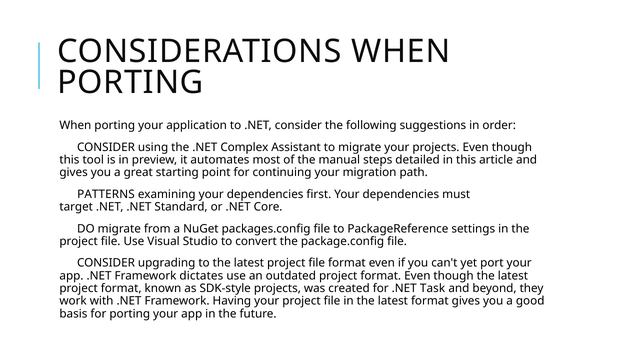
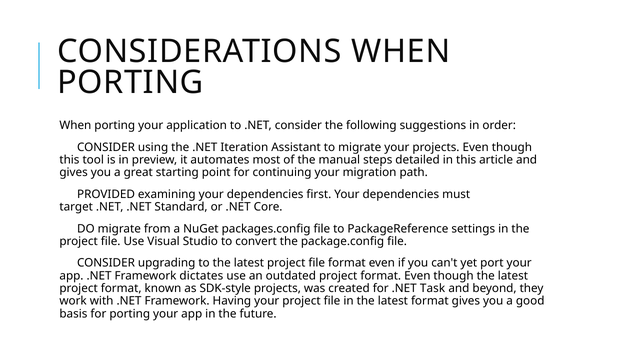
Complex: Complex -> Iteration
PATTERNS: PATTERNS -> PROVIDED
